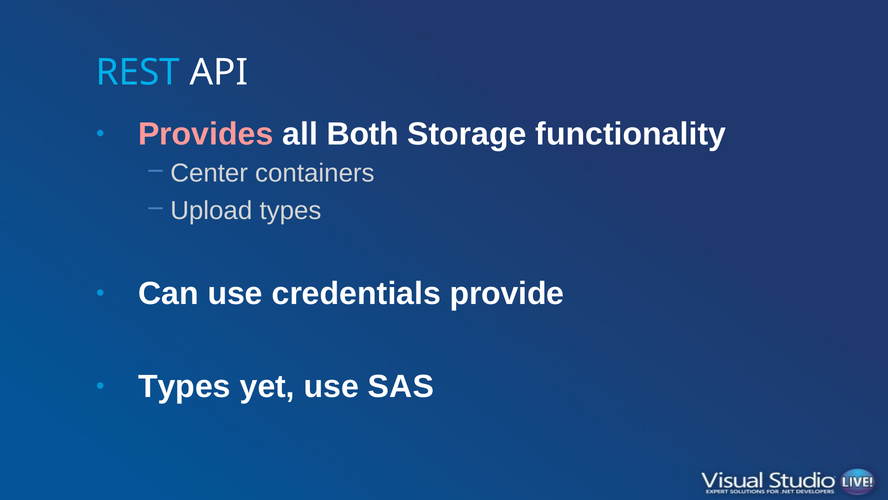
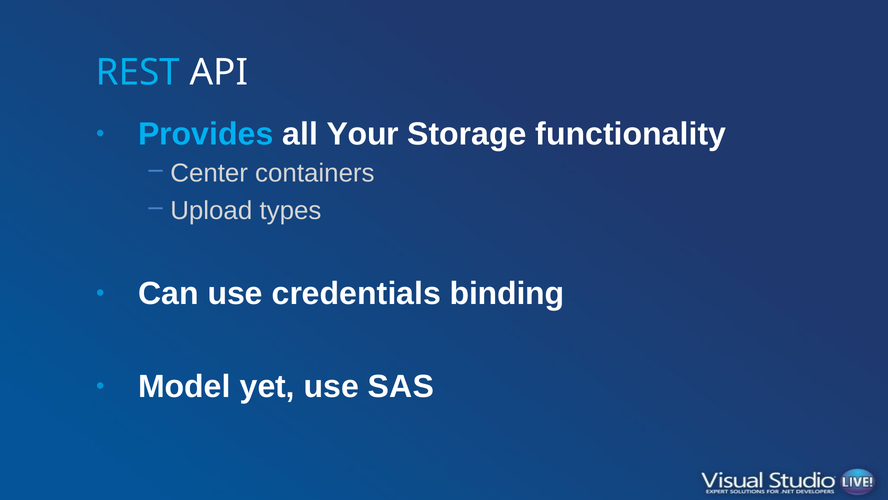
Provides colour: pink -> light blue
Both: Both -> Your
provide: provide -> binding
Types at (184, 386): Types -> Model
